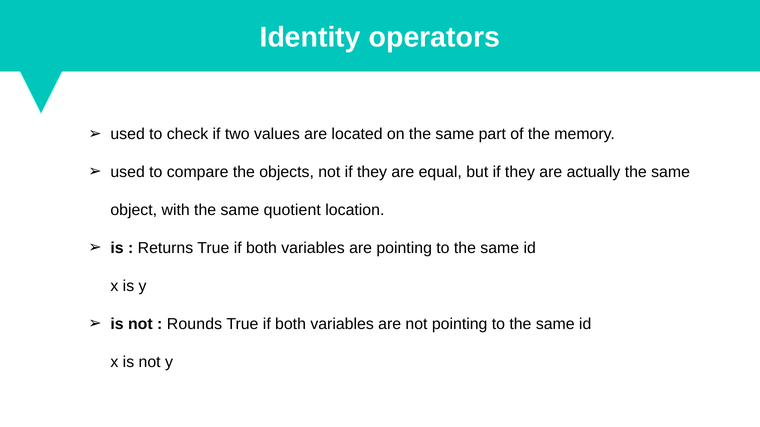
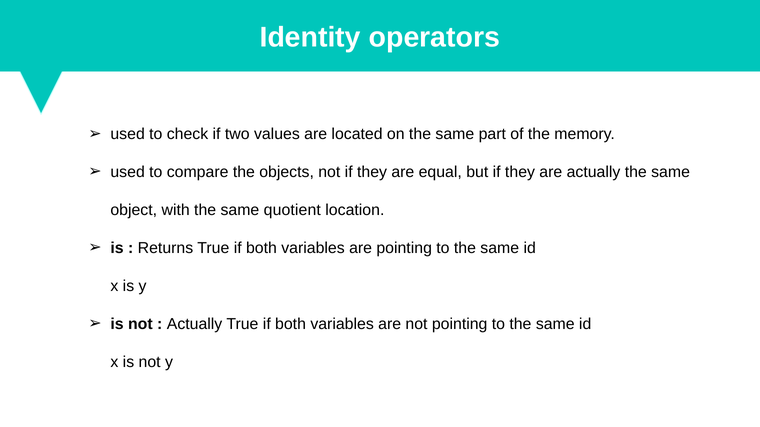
Rounds at (194, 324): Rounds -> Actually
